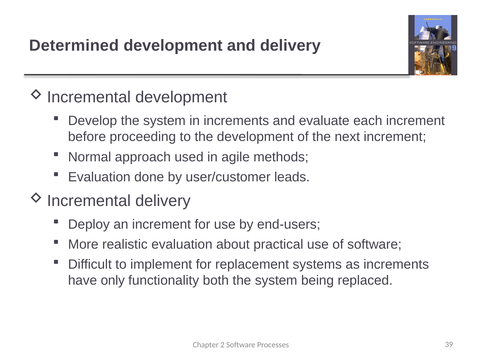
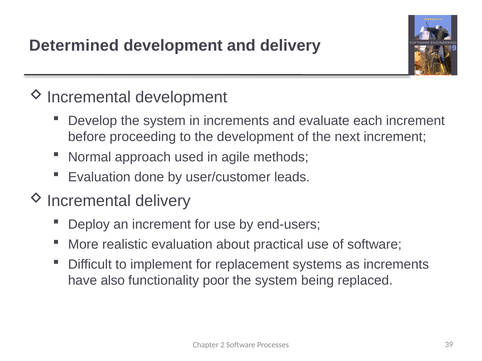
only: only -> also
both: both -> poor
